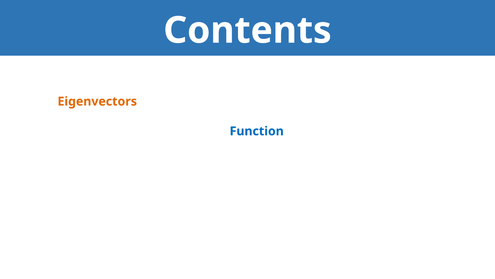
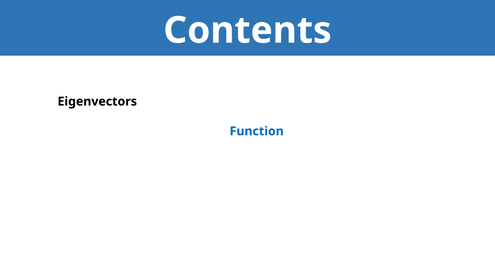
Eigenvectors colour: orange -> black
